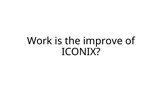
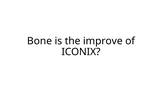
Work: Work -> Bone
